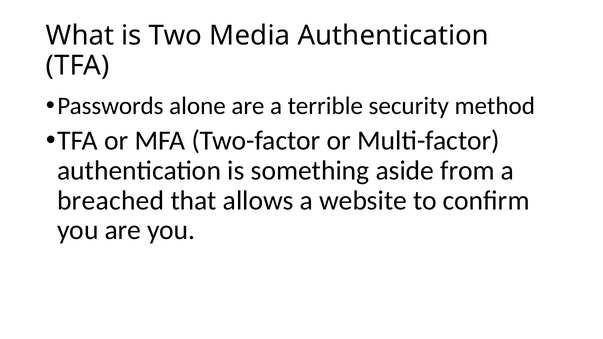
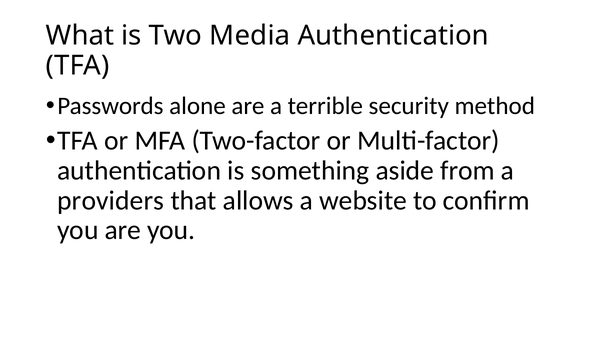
breached: breached -> providers
